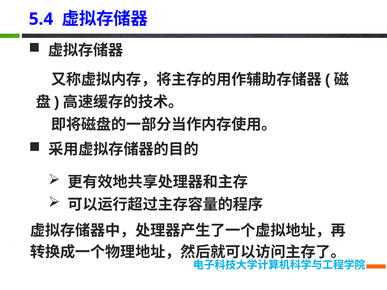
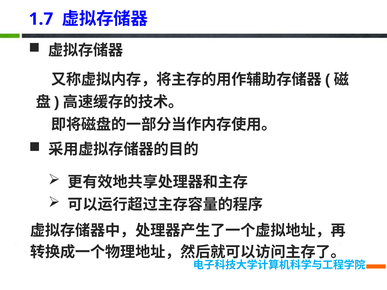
5.4: 5.4 -> 1.7
